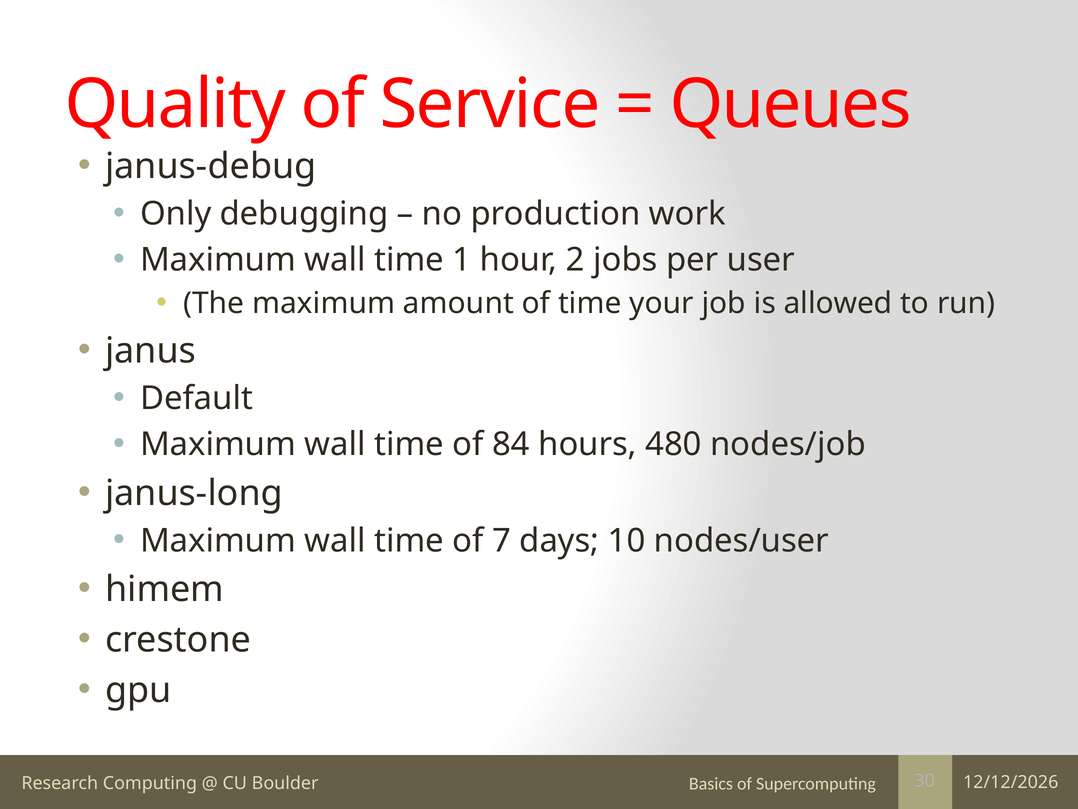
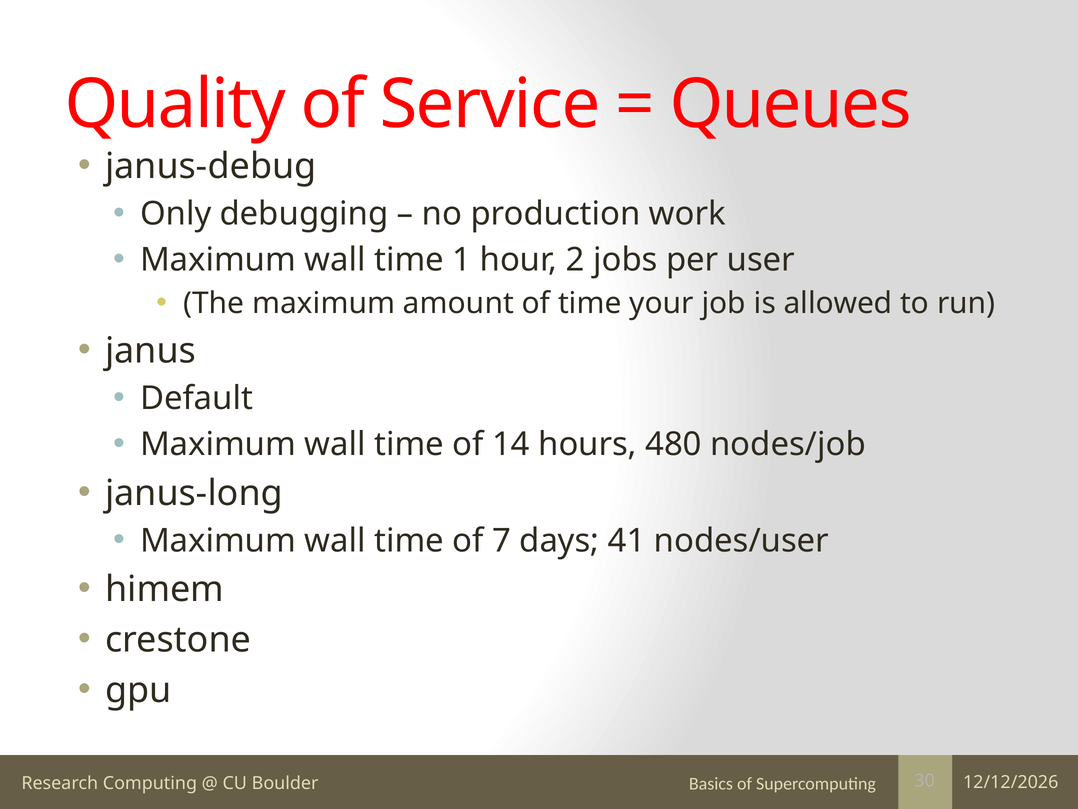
84: 84 -> 14
10: 10 -> 41
